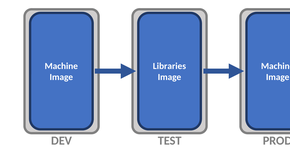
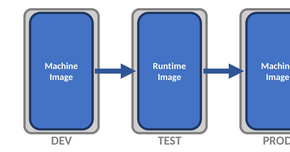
Libraries: Libraries -> Runtime
